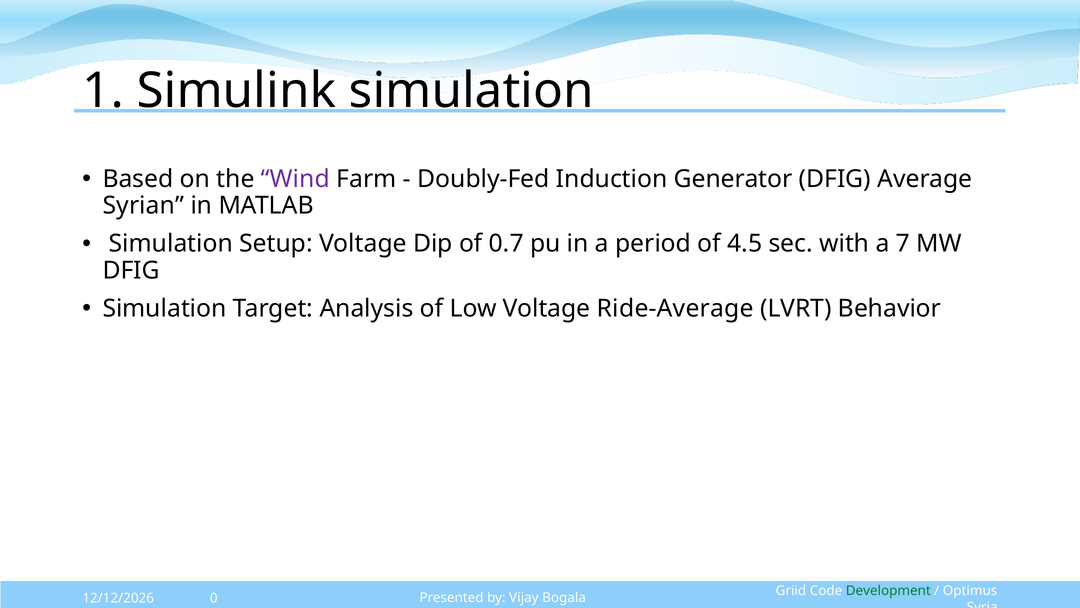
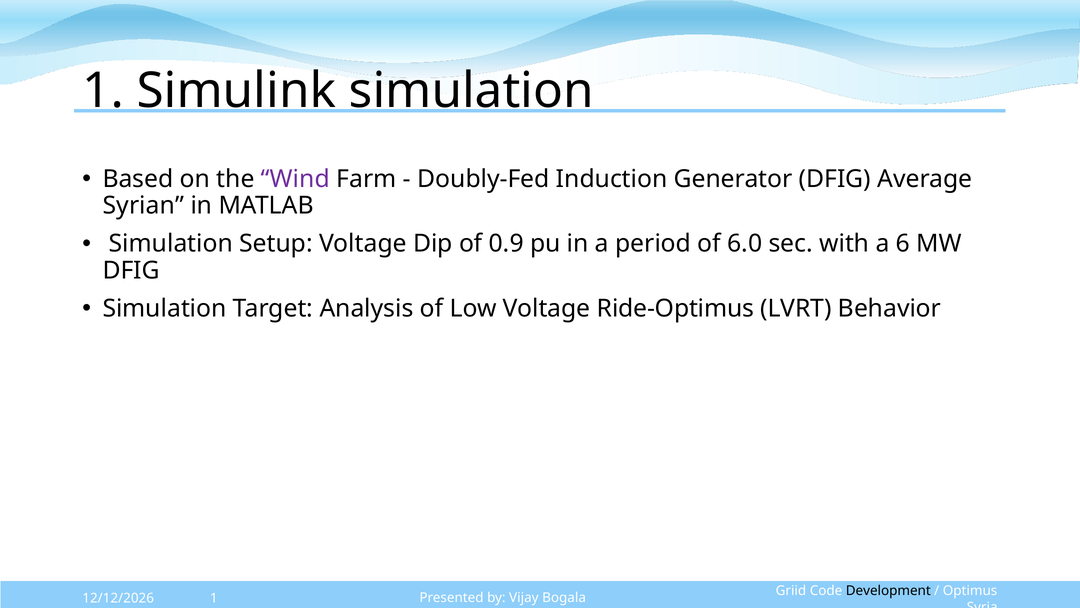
0.7: 0.7 -> 0.9
4.5: 4.5 -> 6.0
7: 7 -> 6
Ride-Average: Ride-Average -> Ride-Optimus
Development colour: green -> black
0 at (214, 598): 0 -> 1
